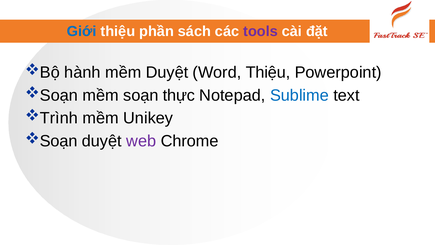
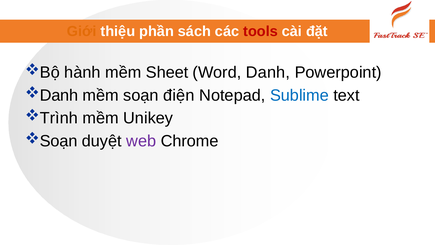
Giới colour: blue -> orange
tools colour: purple -> red
mềm Duyệt: Duyệt -> Sheet
Word Thiệu: Thiệu -> Danh
Soạn at (59, 95): Soạn -> Danh
thực: thực -> điện
